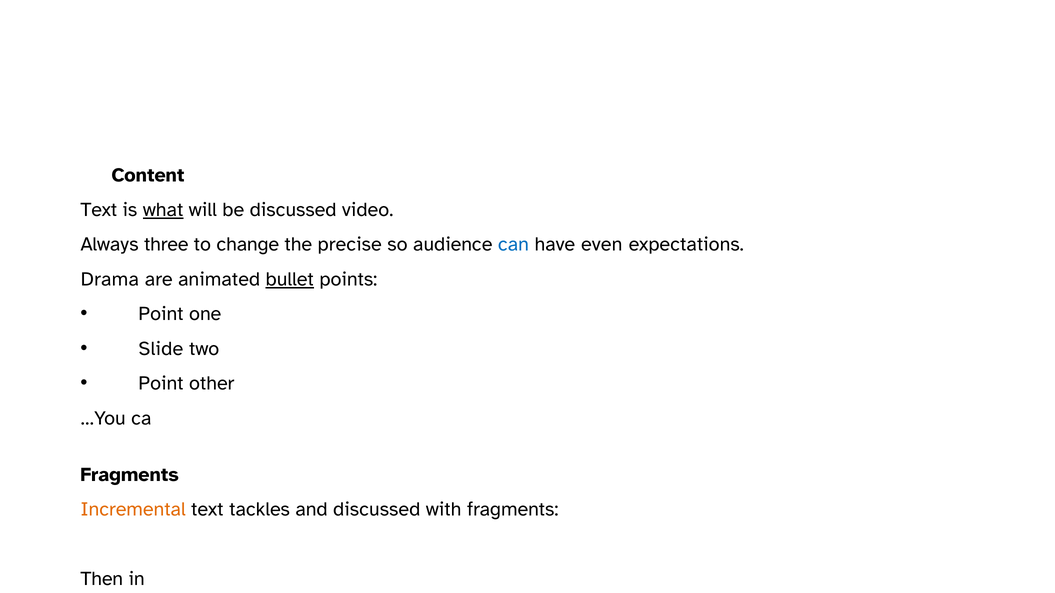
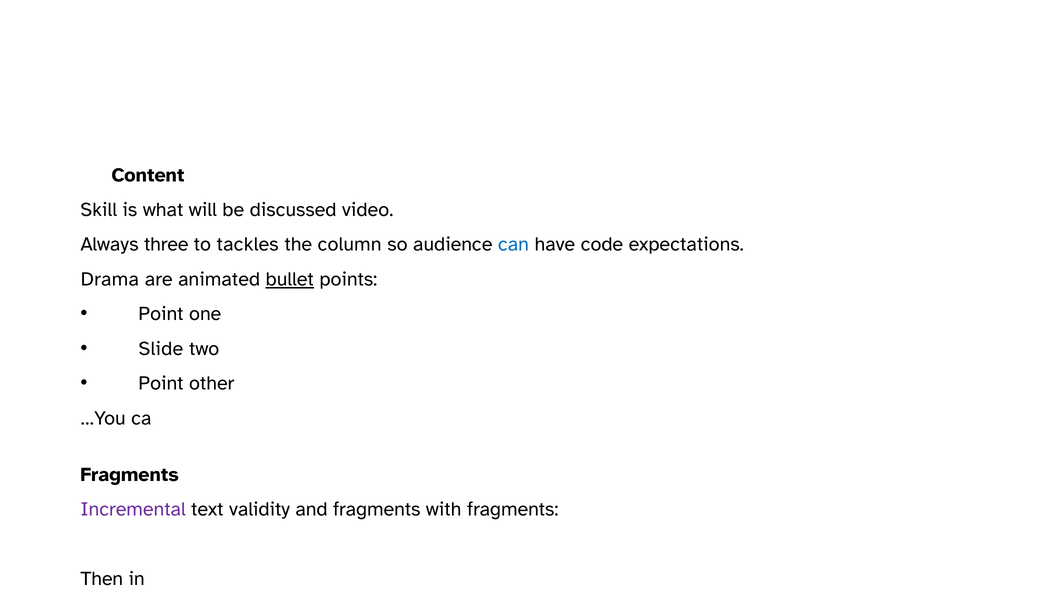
Text at (99, 210): Text -> Skill
what underline: present -> none
change at (248, 245): change -> tackles
the precise: precise -> column
even: even -> code
Incremental colour: orange -> purple
tackles: tackles -> validity
and discussed: discussed -> fragments
